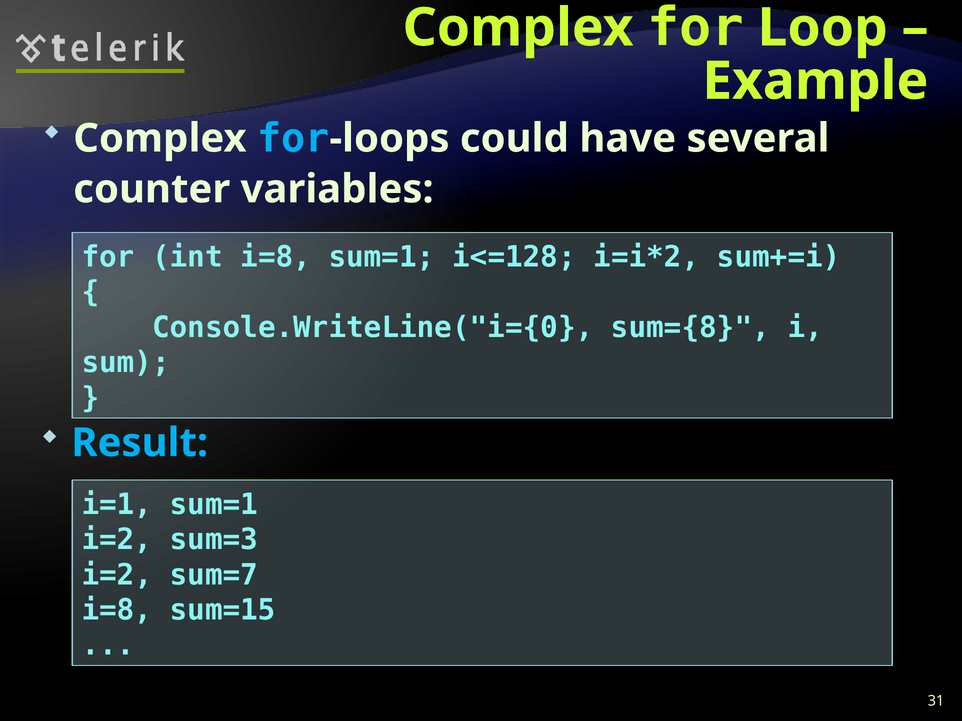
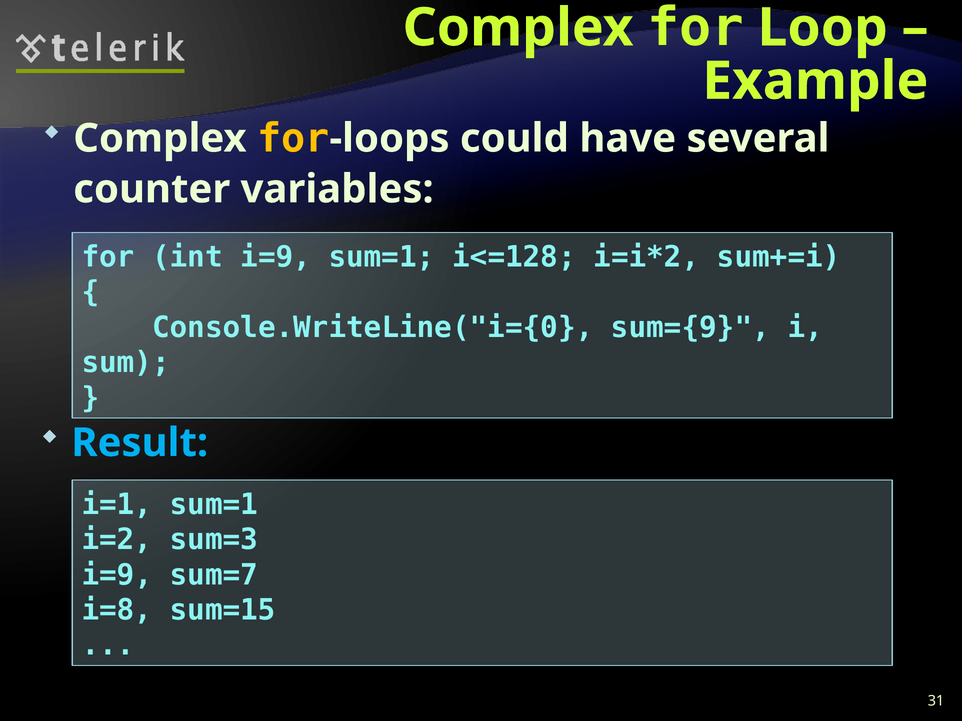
for at (293, 138) colour: light blue -> yellow
int i=8: i=8 -> i=9
sum={8: sum={8 -> sum={9
i=2 at (117, 575): i=2 -> i=9
